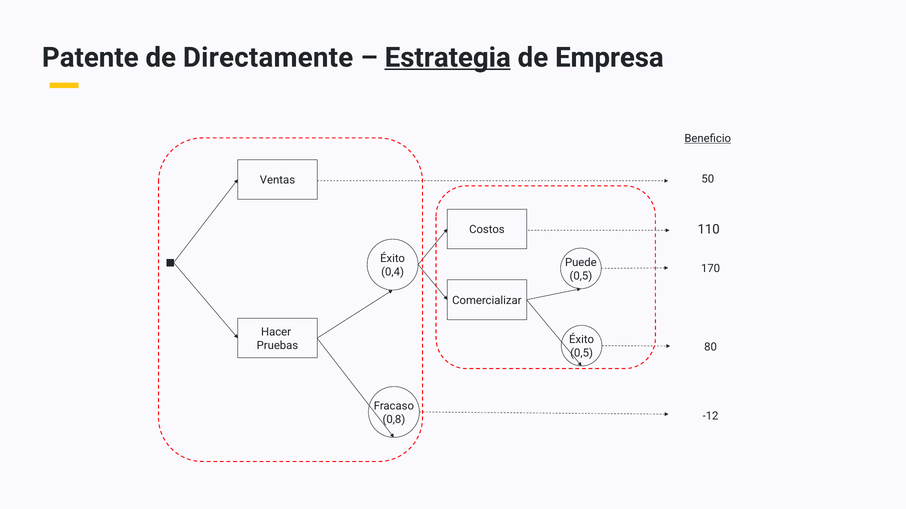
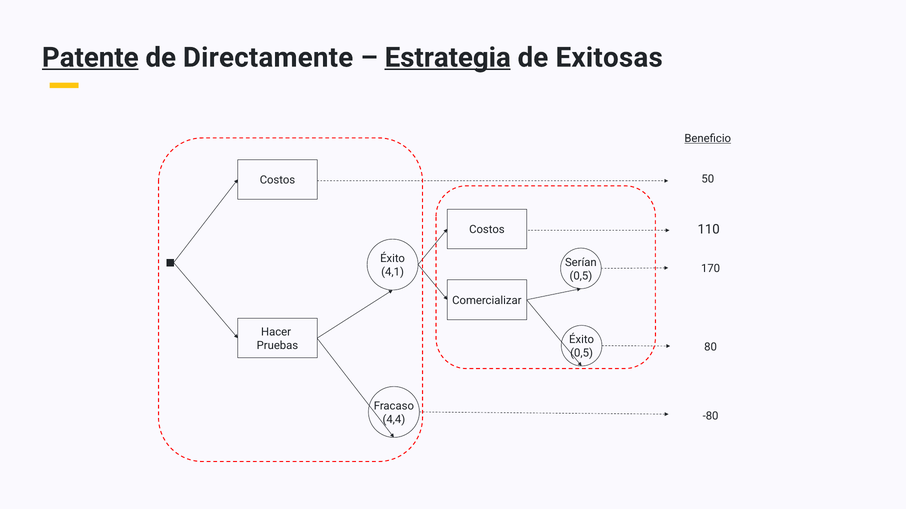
Patente underline: none -> present
Empresa: Empresa -> Exitosas
Ventas at (277, 180): Ventas -> Costos
Puede: Puede -> Serían
0,4: 0,4 -> 4,1
-12: -12 -> -80
0,8: 0,8 -> 4,4
